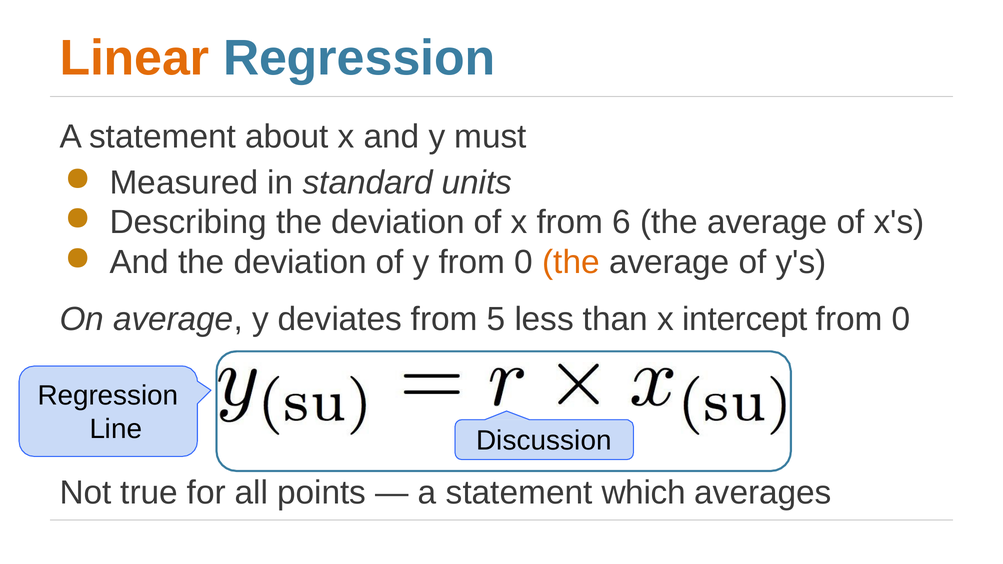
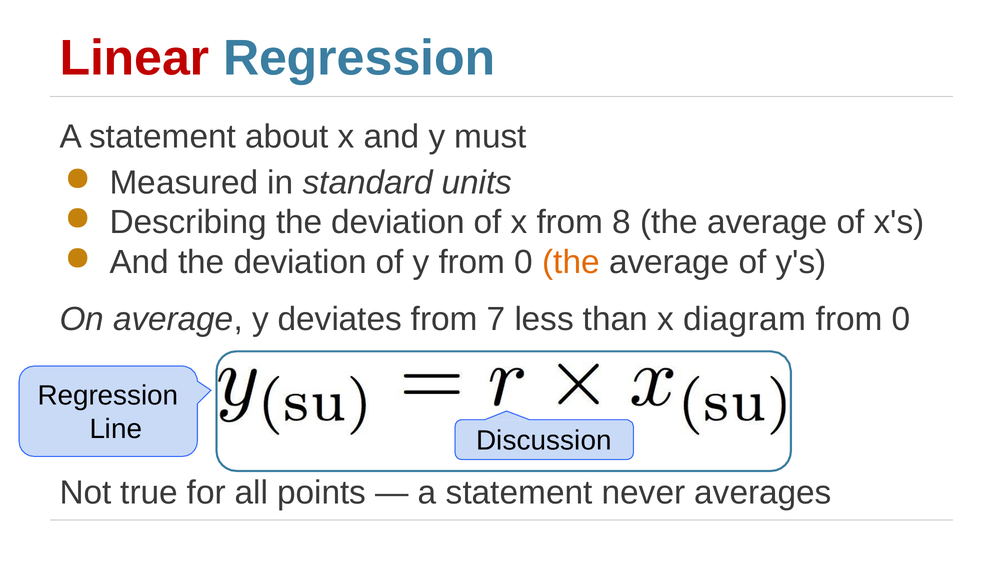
Linear colour: orange -> red
6: 6 -> 8
5: 5 -> 7
intercept: intercept -> diagram
which: which -> never
